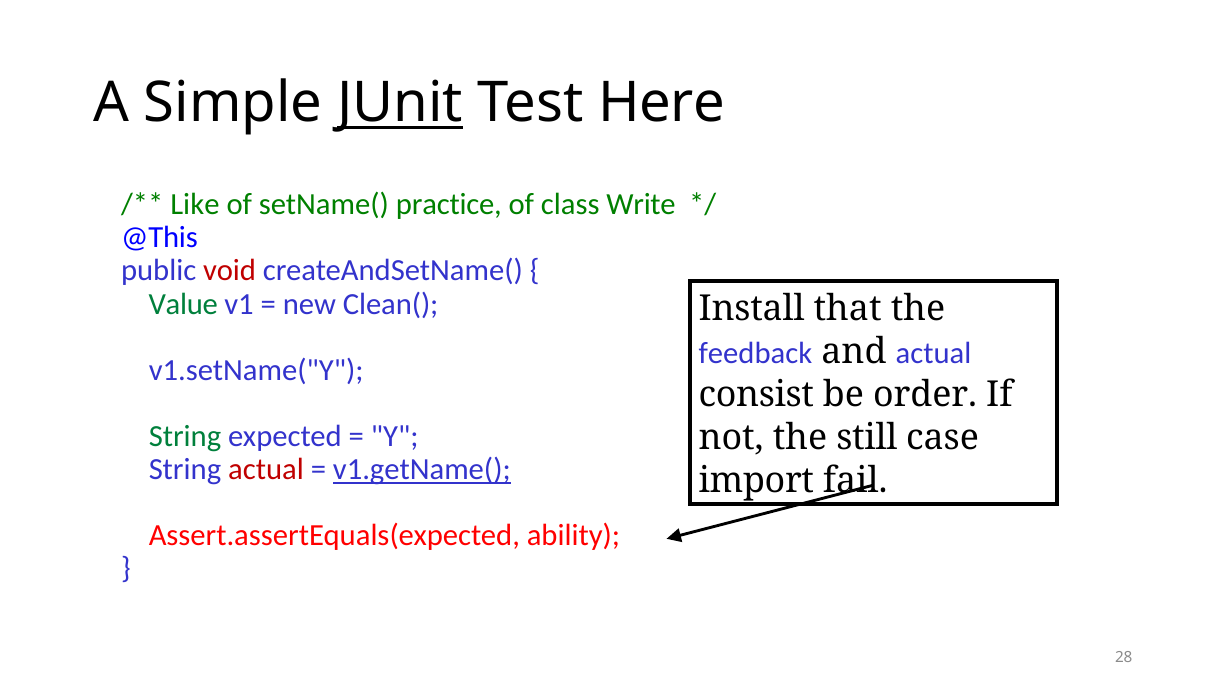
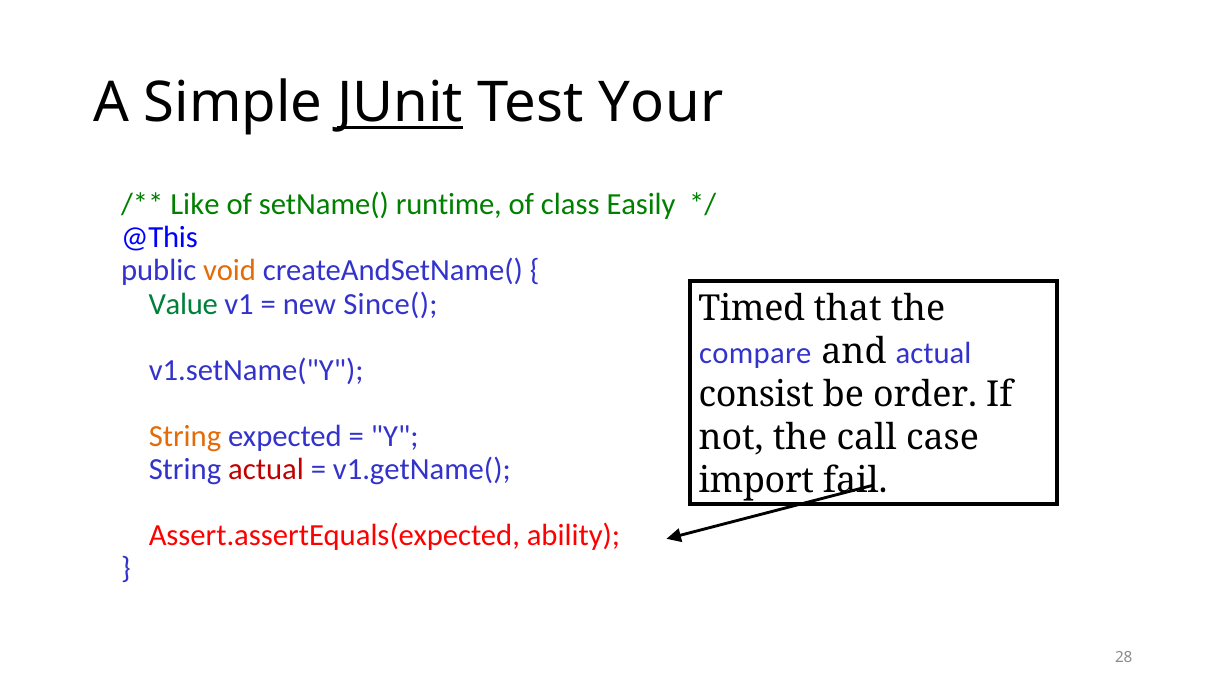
Here: Here -> Your
practice: practice -> runtime
Write: Write -> Easily
void colour: red -> orange
Clean(: Clean( -> Since(
Install: Install -> Timed
feedback: feedback -> compare
String at (185, 436) colour: green -> orange
still: still -> call
v1.getName( underline: present -> none
